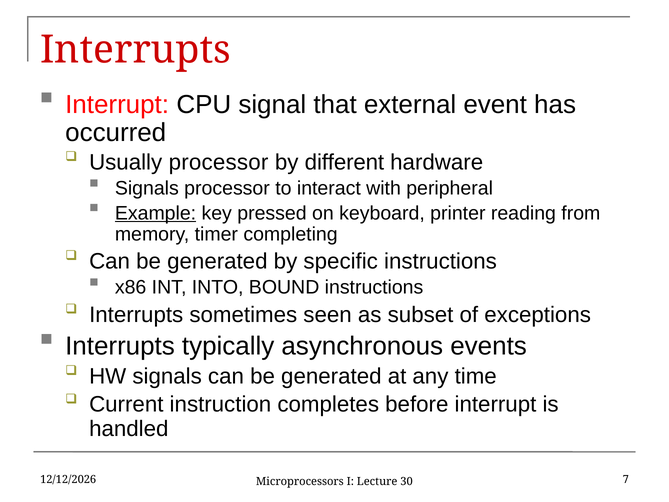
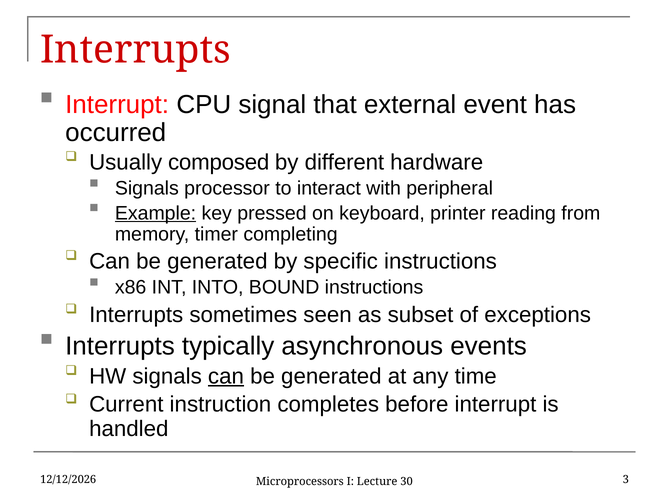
Usually processor: processor -> composed
can at (226, 376) underline: none -> present
7: 7 -> 3
